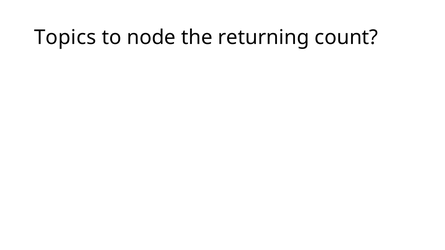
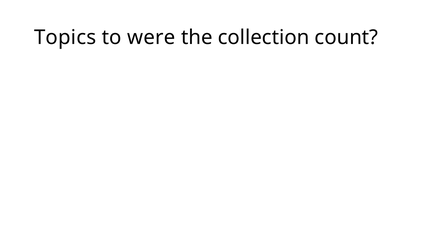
node: node -> were
returning: returning -> collection
